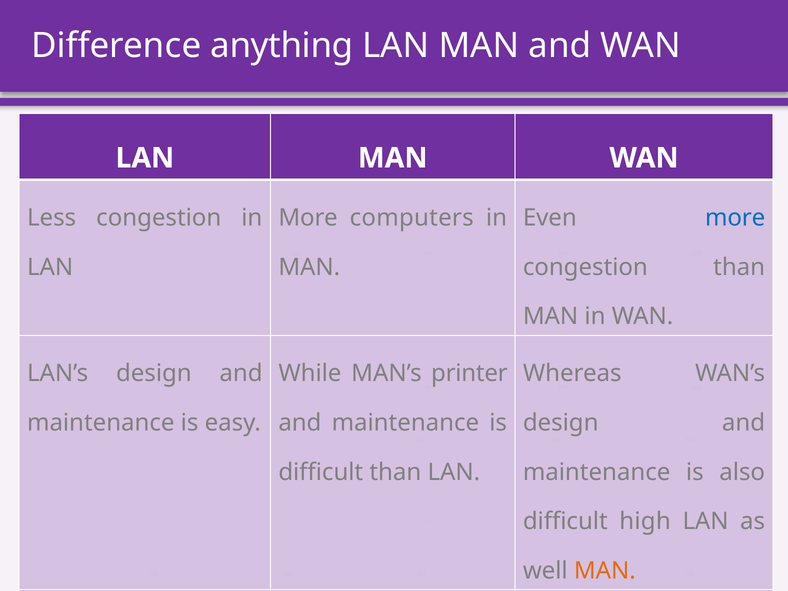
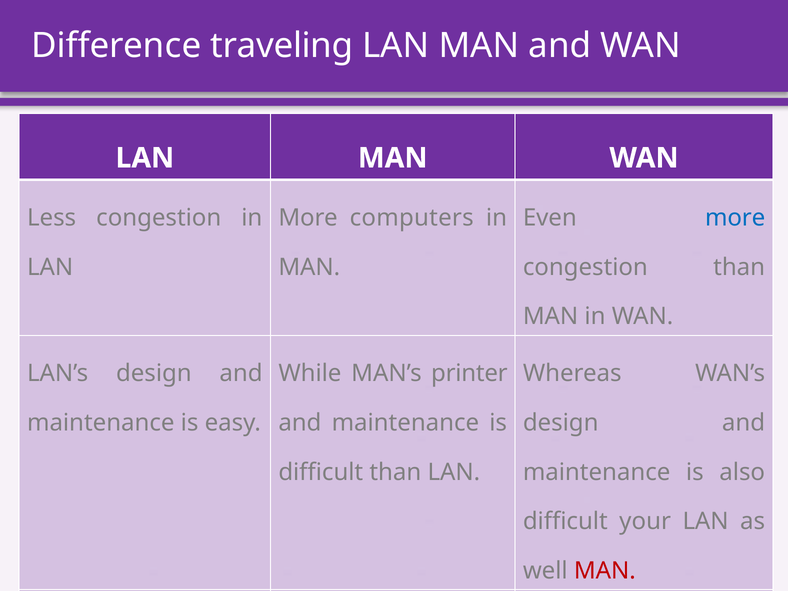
anything: anything -> traveling
high: high -> your
MAN at (605, 571) colour: orange -> red
